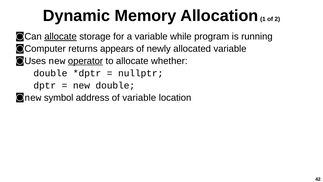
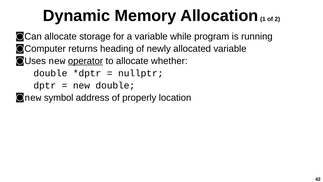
allocate at (61, 37) underline: present -> none
appears: appears -> heading
of variable: variable -> properly
